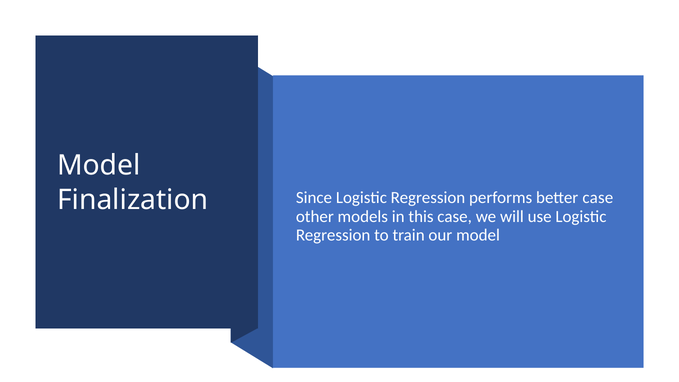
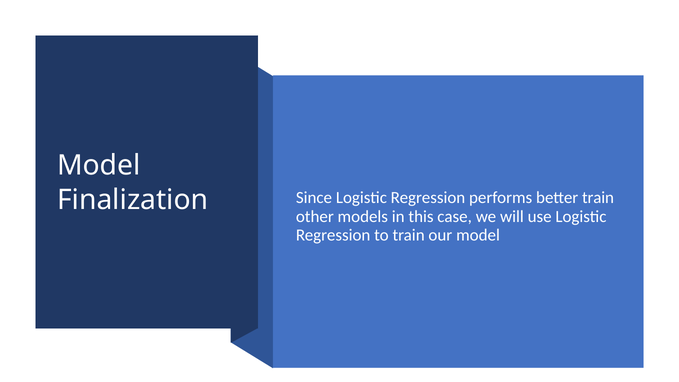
better case: case -> train
